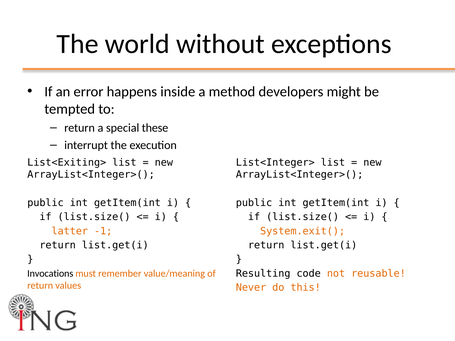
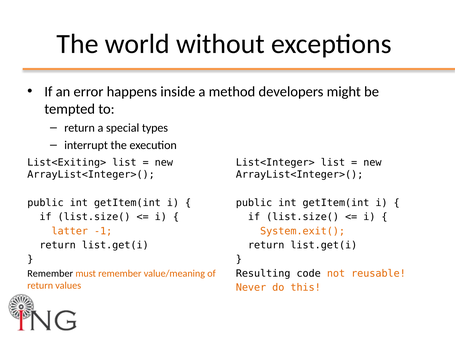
these: these -> types
Invocations at (50, 274): Invocations -> Remember
